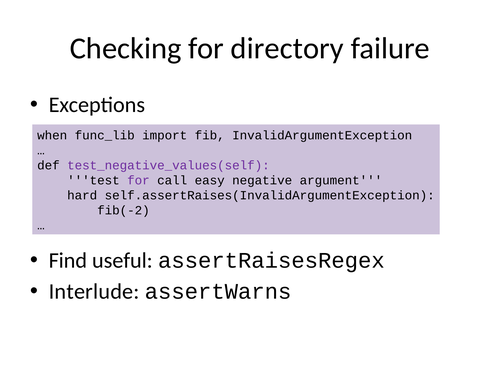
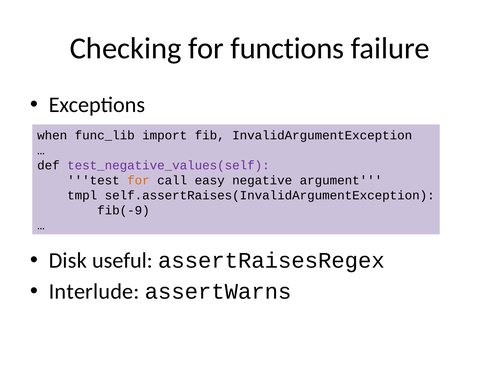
directory: directory -> functions
for at (138, 180) colour: purple -> orange
hard: hard -> tmpl
fib(-2: fib(-2 -> fib(-9
Find: Find -> Disk
